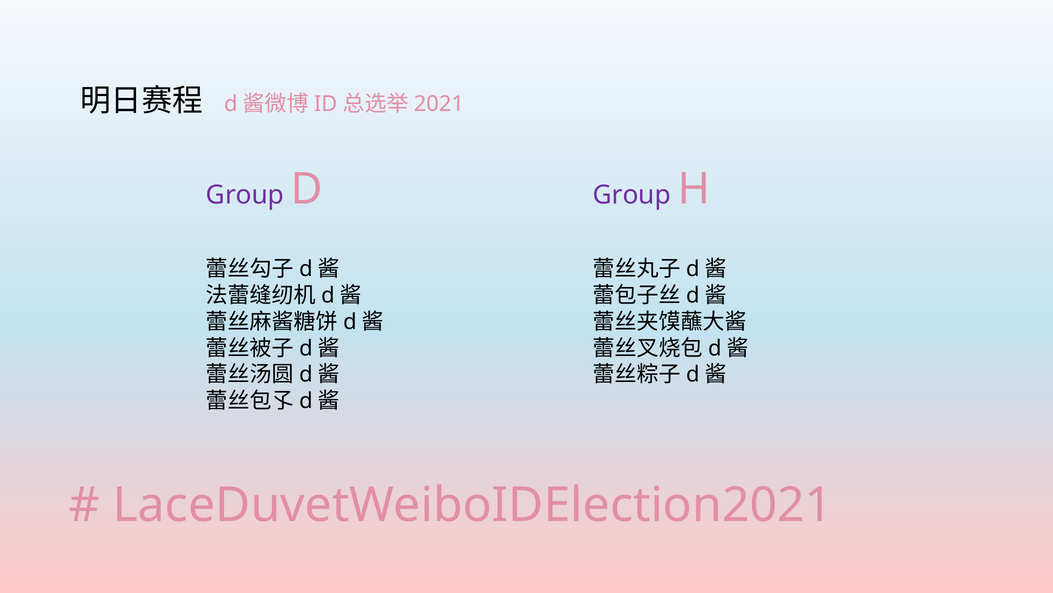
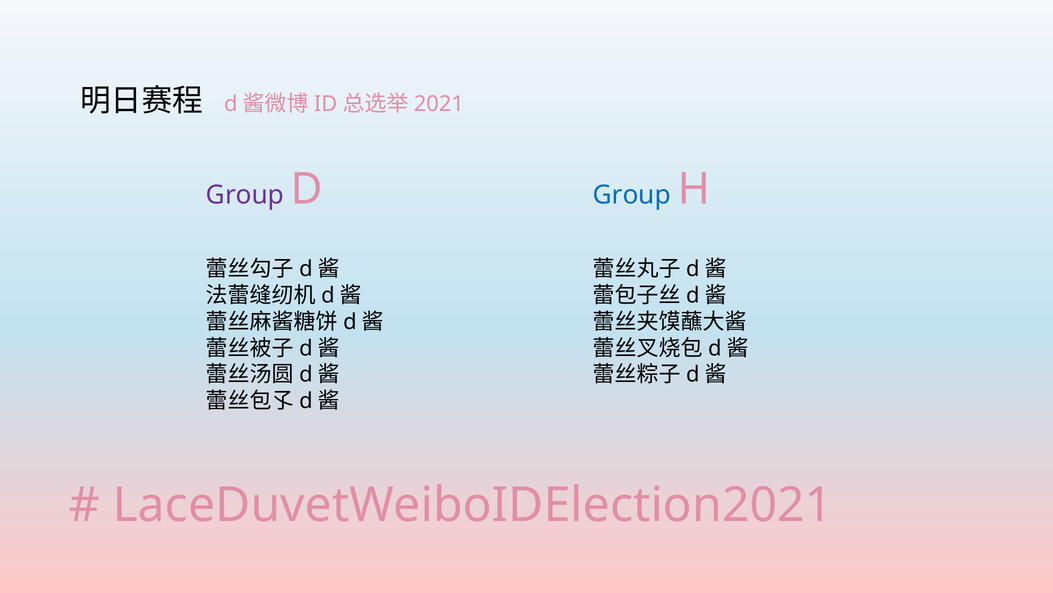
Group at (632, 195) colour: purple -> blue
